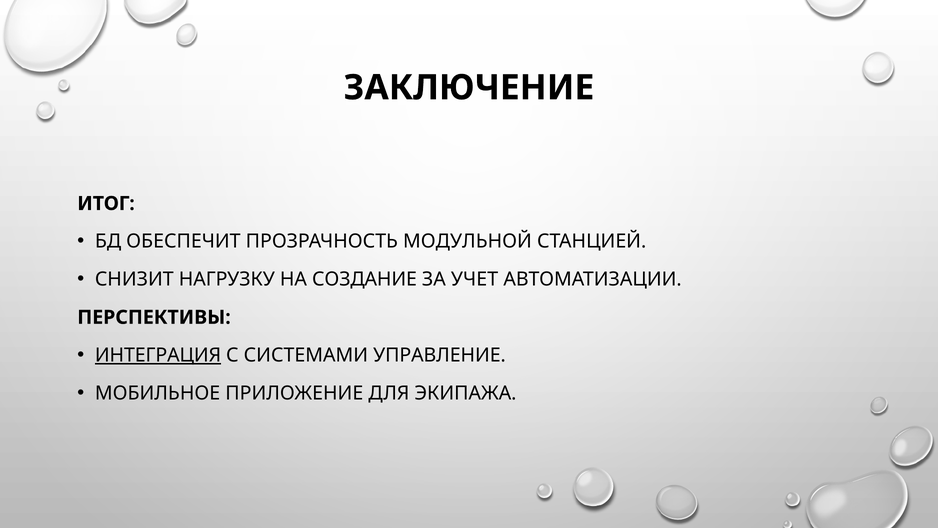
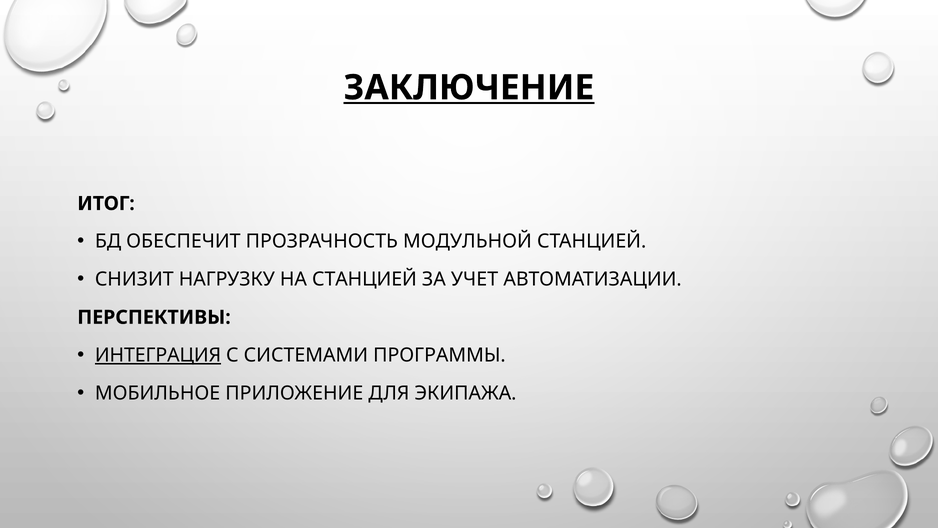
ЗАКЛЮЧЕНИЕ underline: none -> present
НА СОЗДАНИЕ: СОЗДАНИЕ -> СТАНЦИЕЙ
УПРАВЛЕНИЕ: УПРАВЛЕНИЕ -> ПРОГРАММЫ
